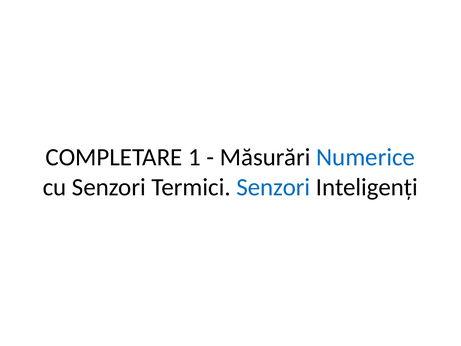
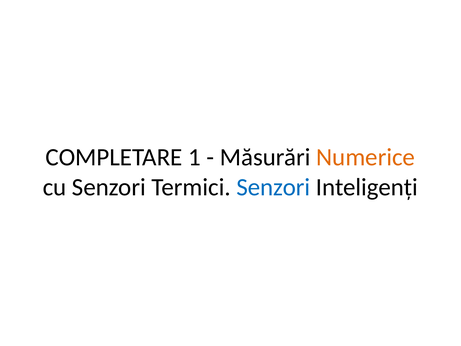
Numerice colour: blue -> orange
